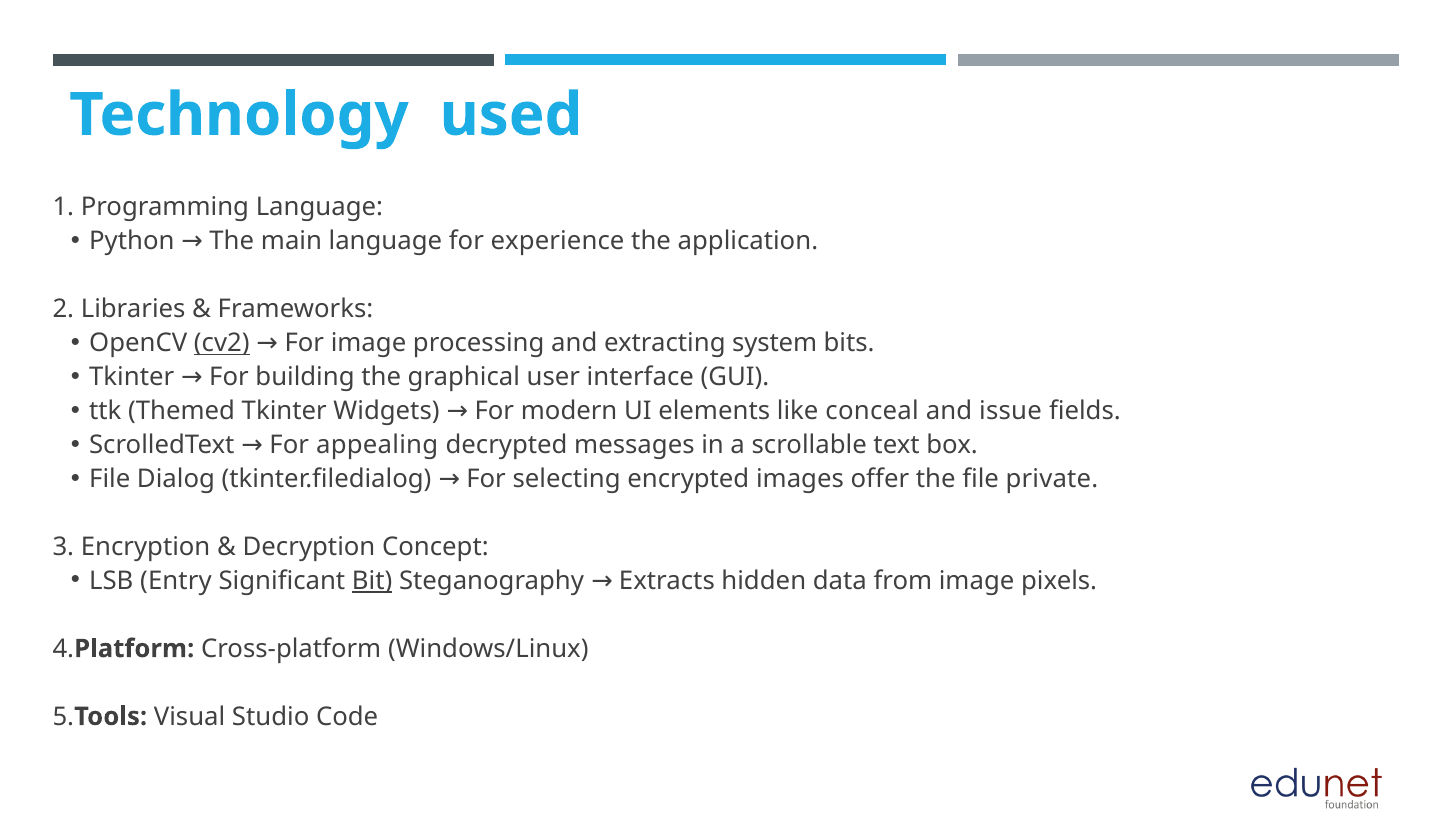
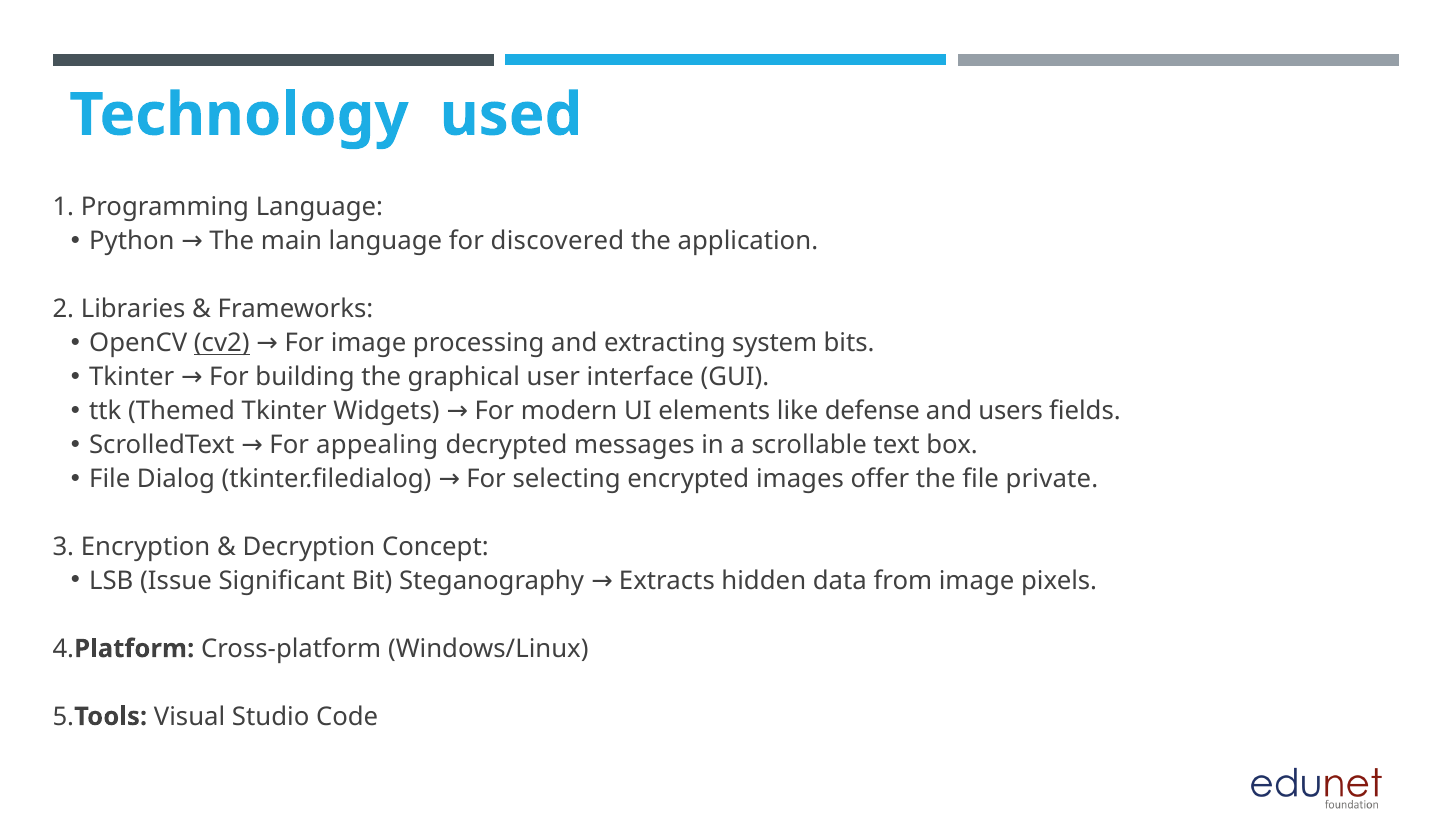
experience: experience -> discovered
conceal: conceal -> defense
issue: issue -> users
Entry: Entry -> Issue
Bit underline: present -> none
